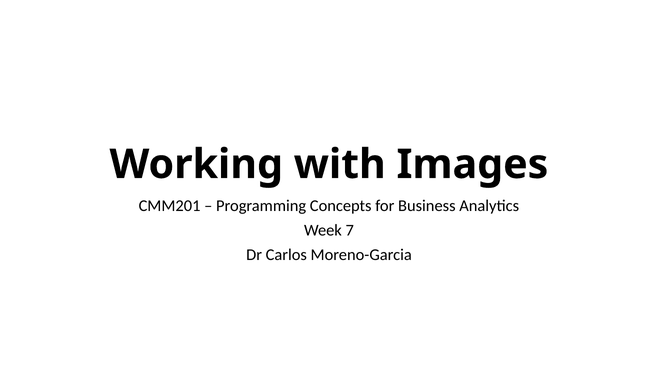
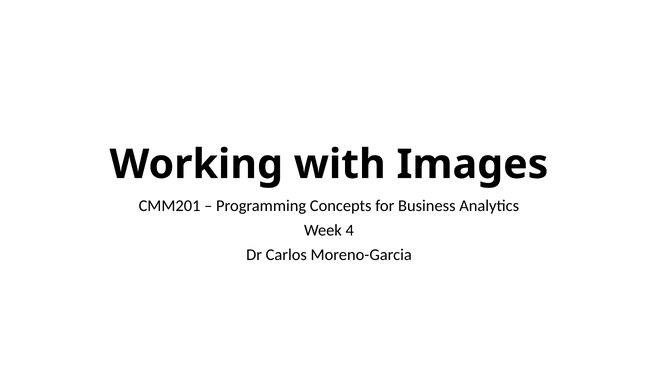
7: 7 -> 4
